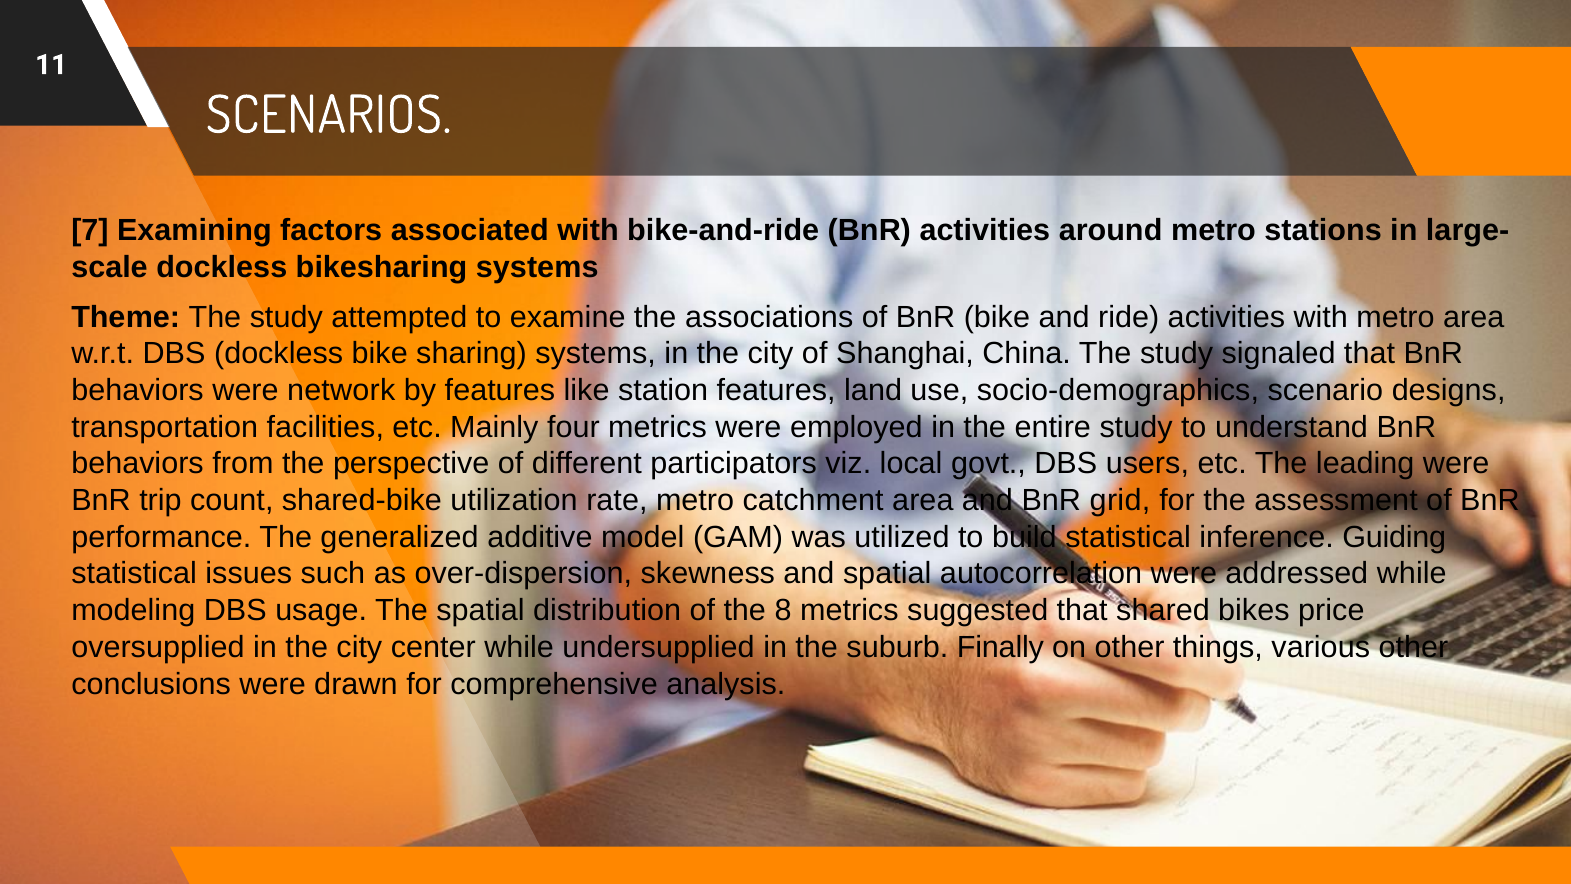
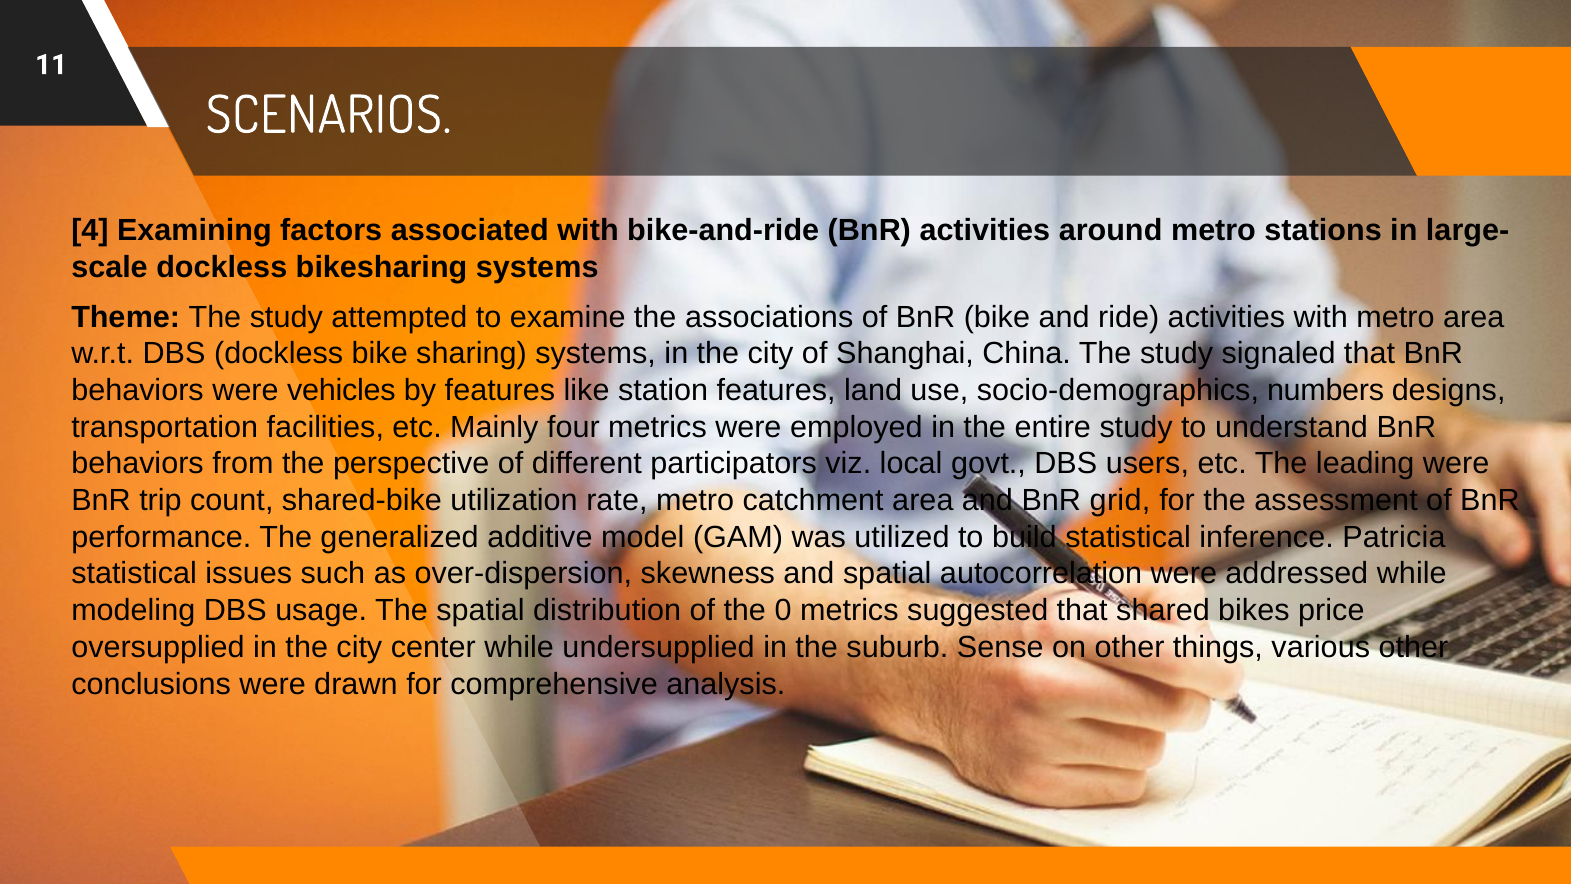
7: 7 -> 4
network: network -> vehicles
scenario: scenario -> numbers
Guiding: Guiding -> Patricia
8: 8 -> 0
Finally: Finally -> Sense
